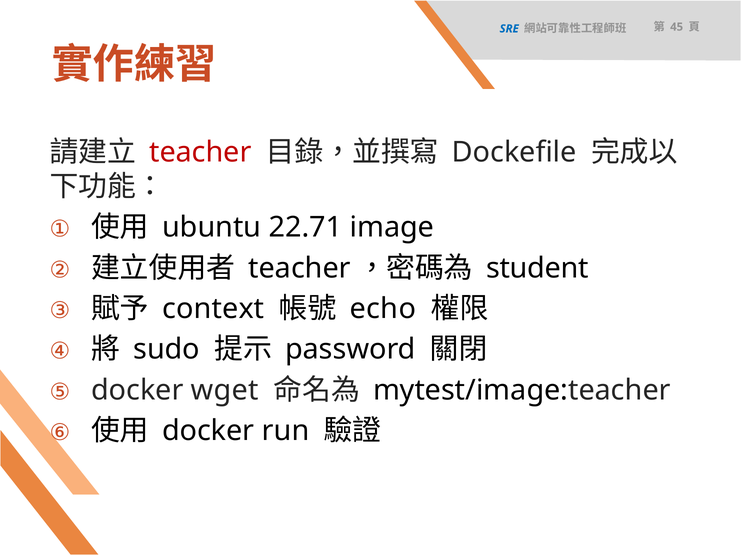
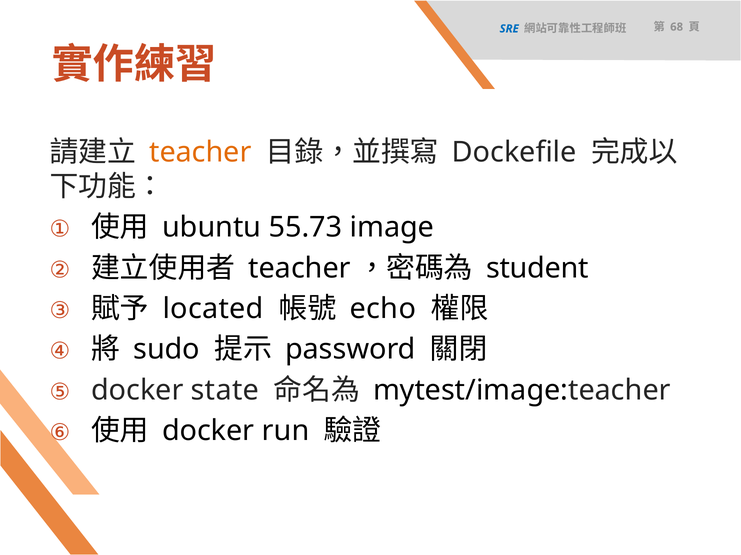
45: 45 -> 68
teacher at (200, 153) colour: red -> orange
22.71: 22.71 -> 55.73
context: context -> located
wget: wget -> state
